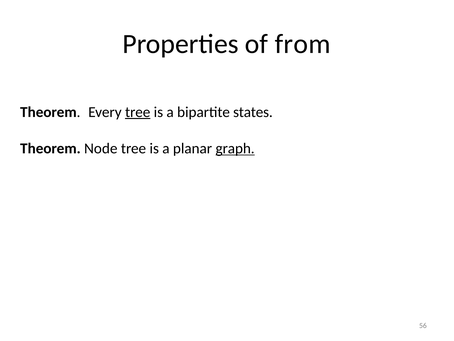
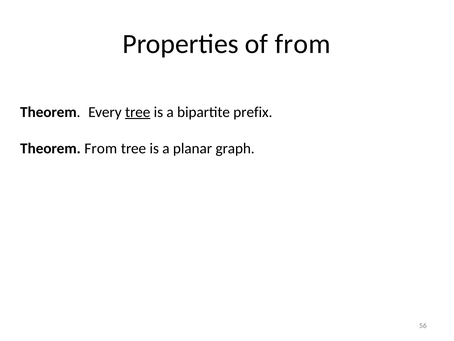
states: states -> prefix
Theorem Node: Node -> From
graph underline: present -> none
